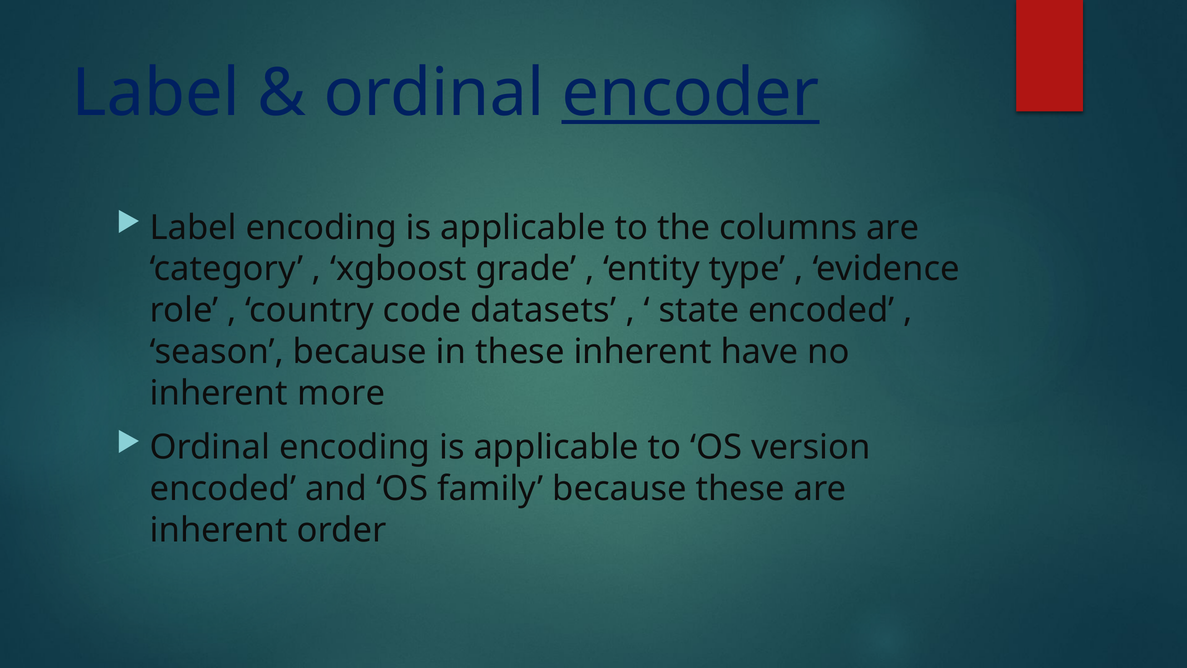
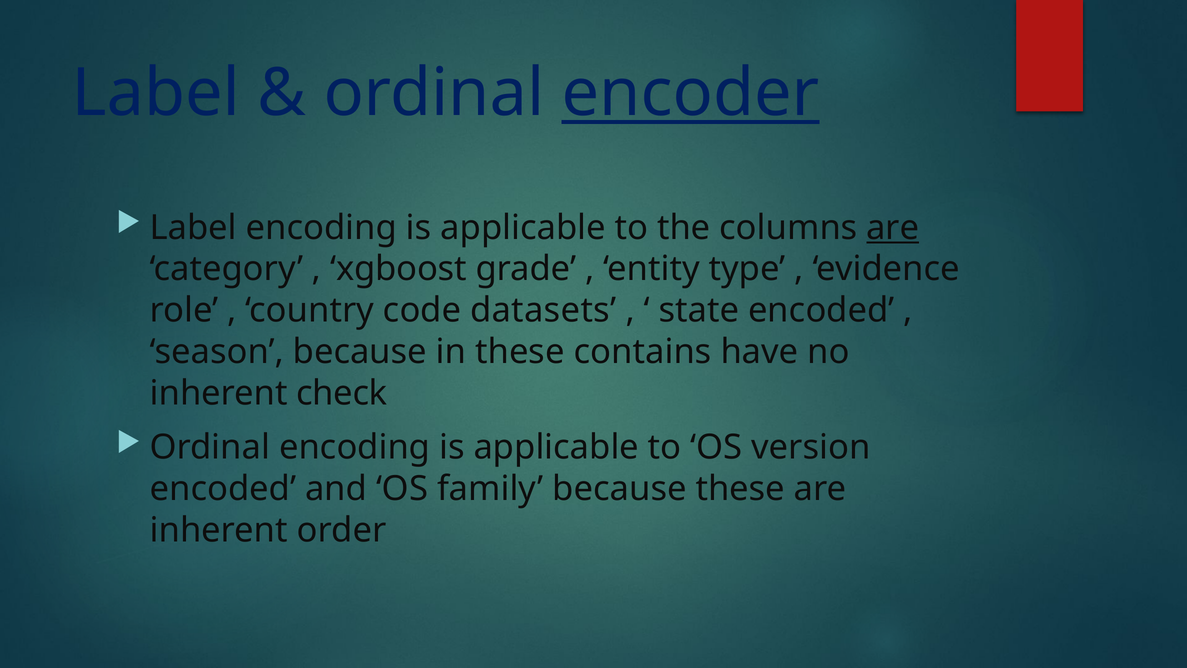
are at (893, 227) underline: none -> present
these inherent: inherent -> contains
more: more -> check
